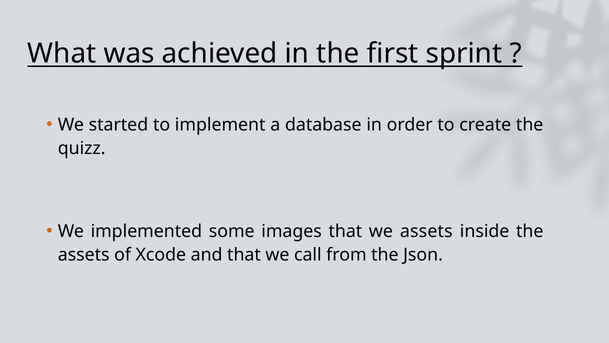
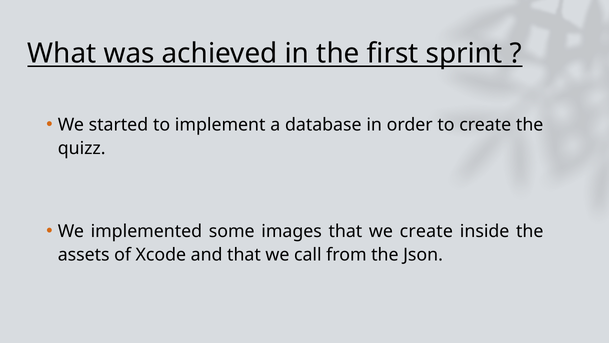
we assets: assets -> create
